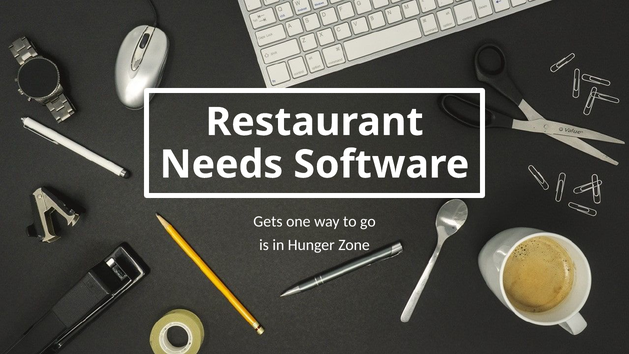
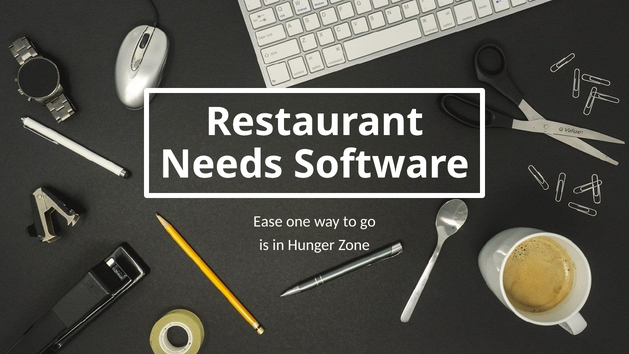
Gets: Gets -> Ease
